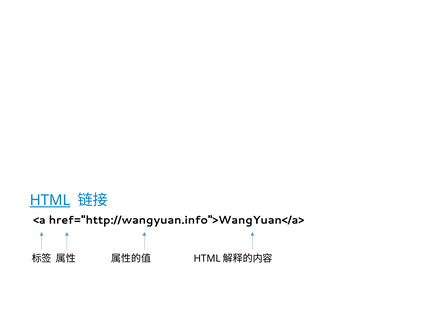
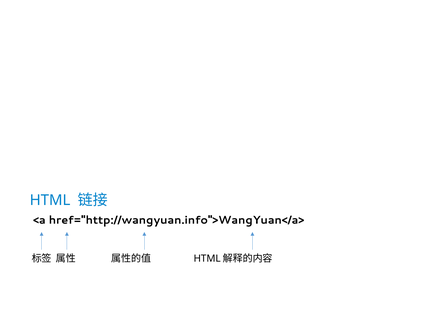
HTML underline: present -> none
